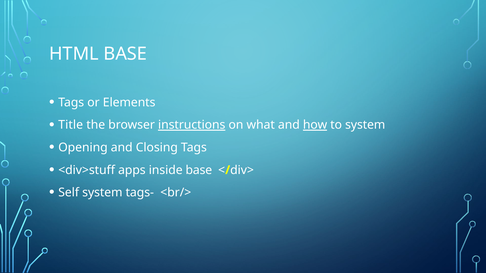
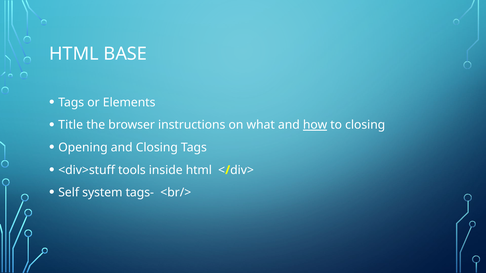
instructions underline: present -> none
to system: system -> closing
apps: apps -> tools
inside base: base -> html
